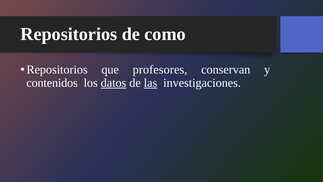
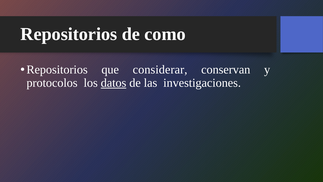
profesores: profesores -> considerar
contenidos: contenidos -> protocolos
las underline: present -> none
